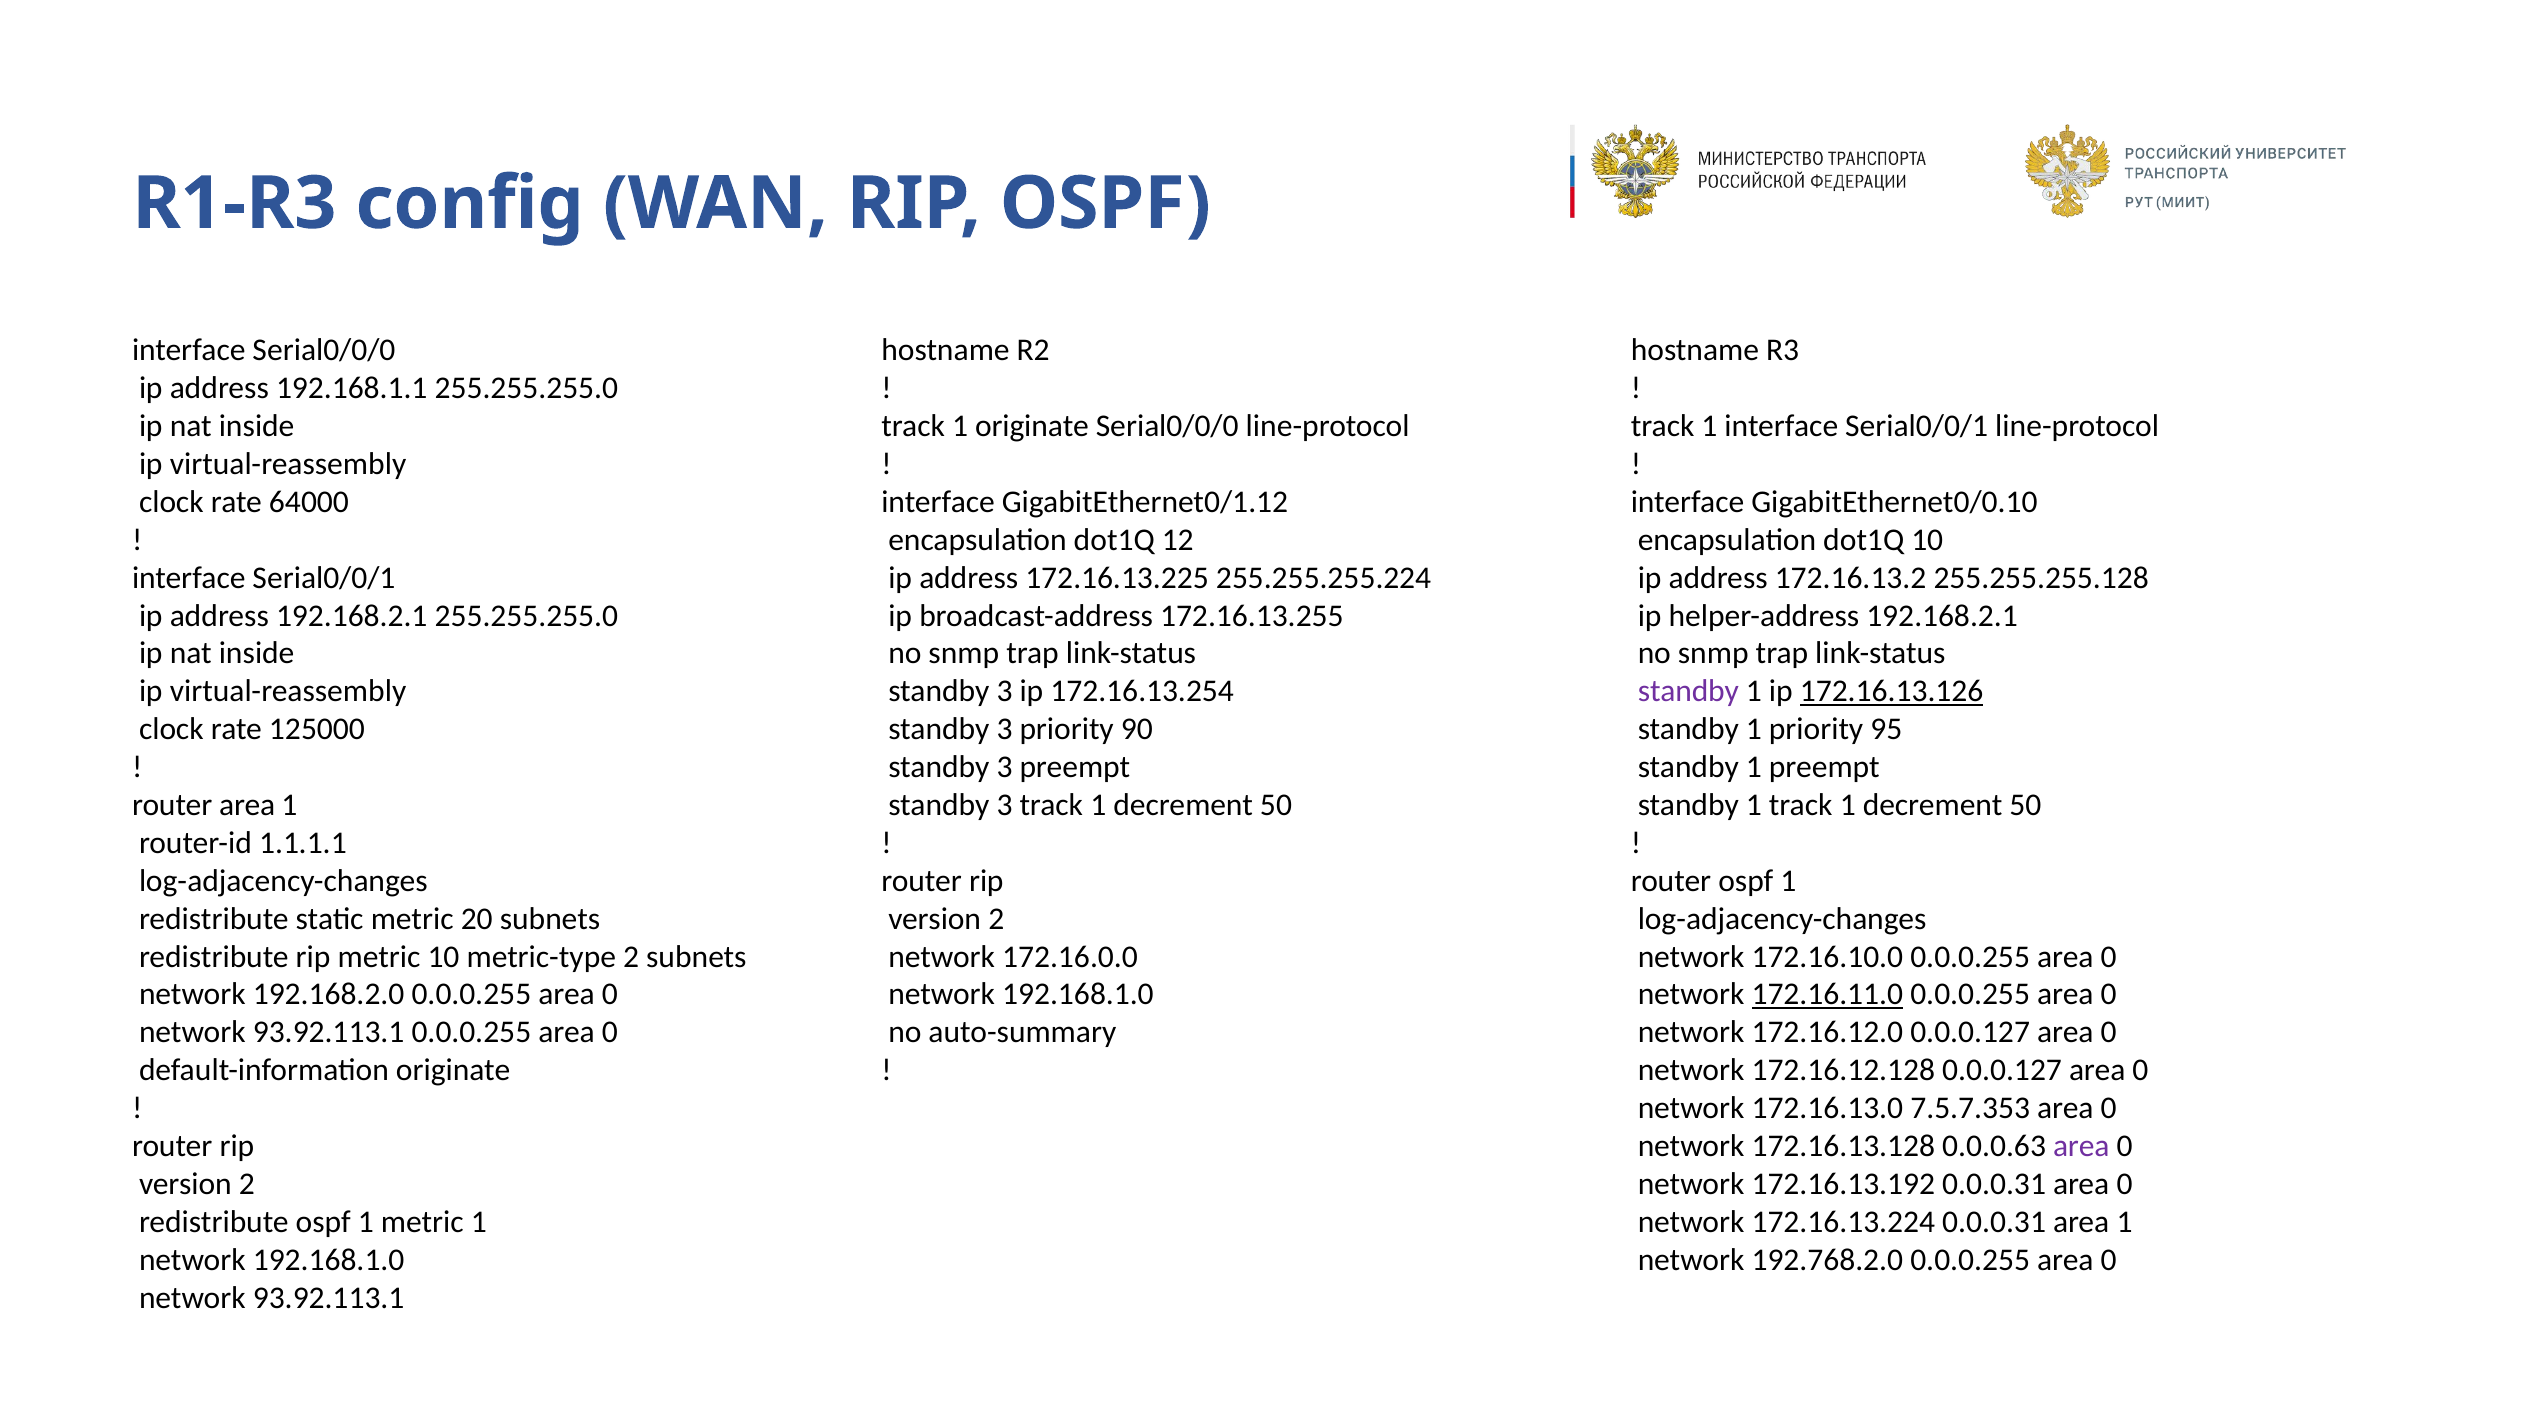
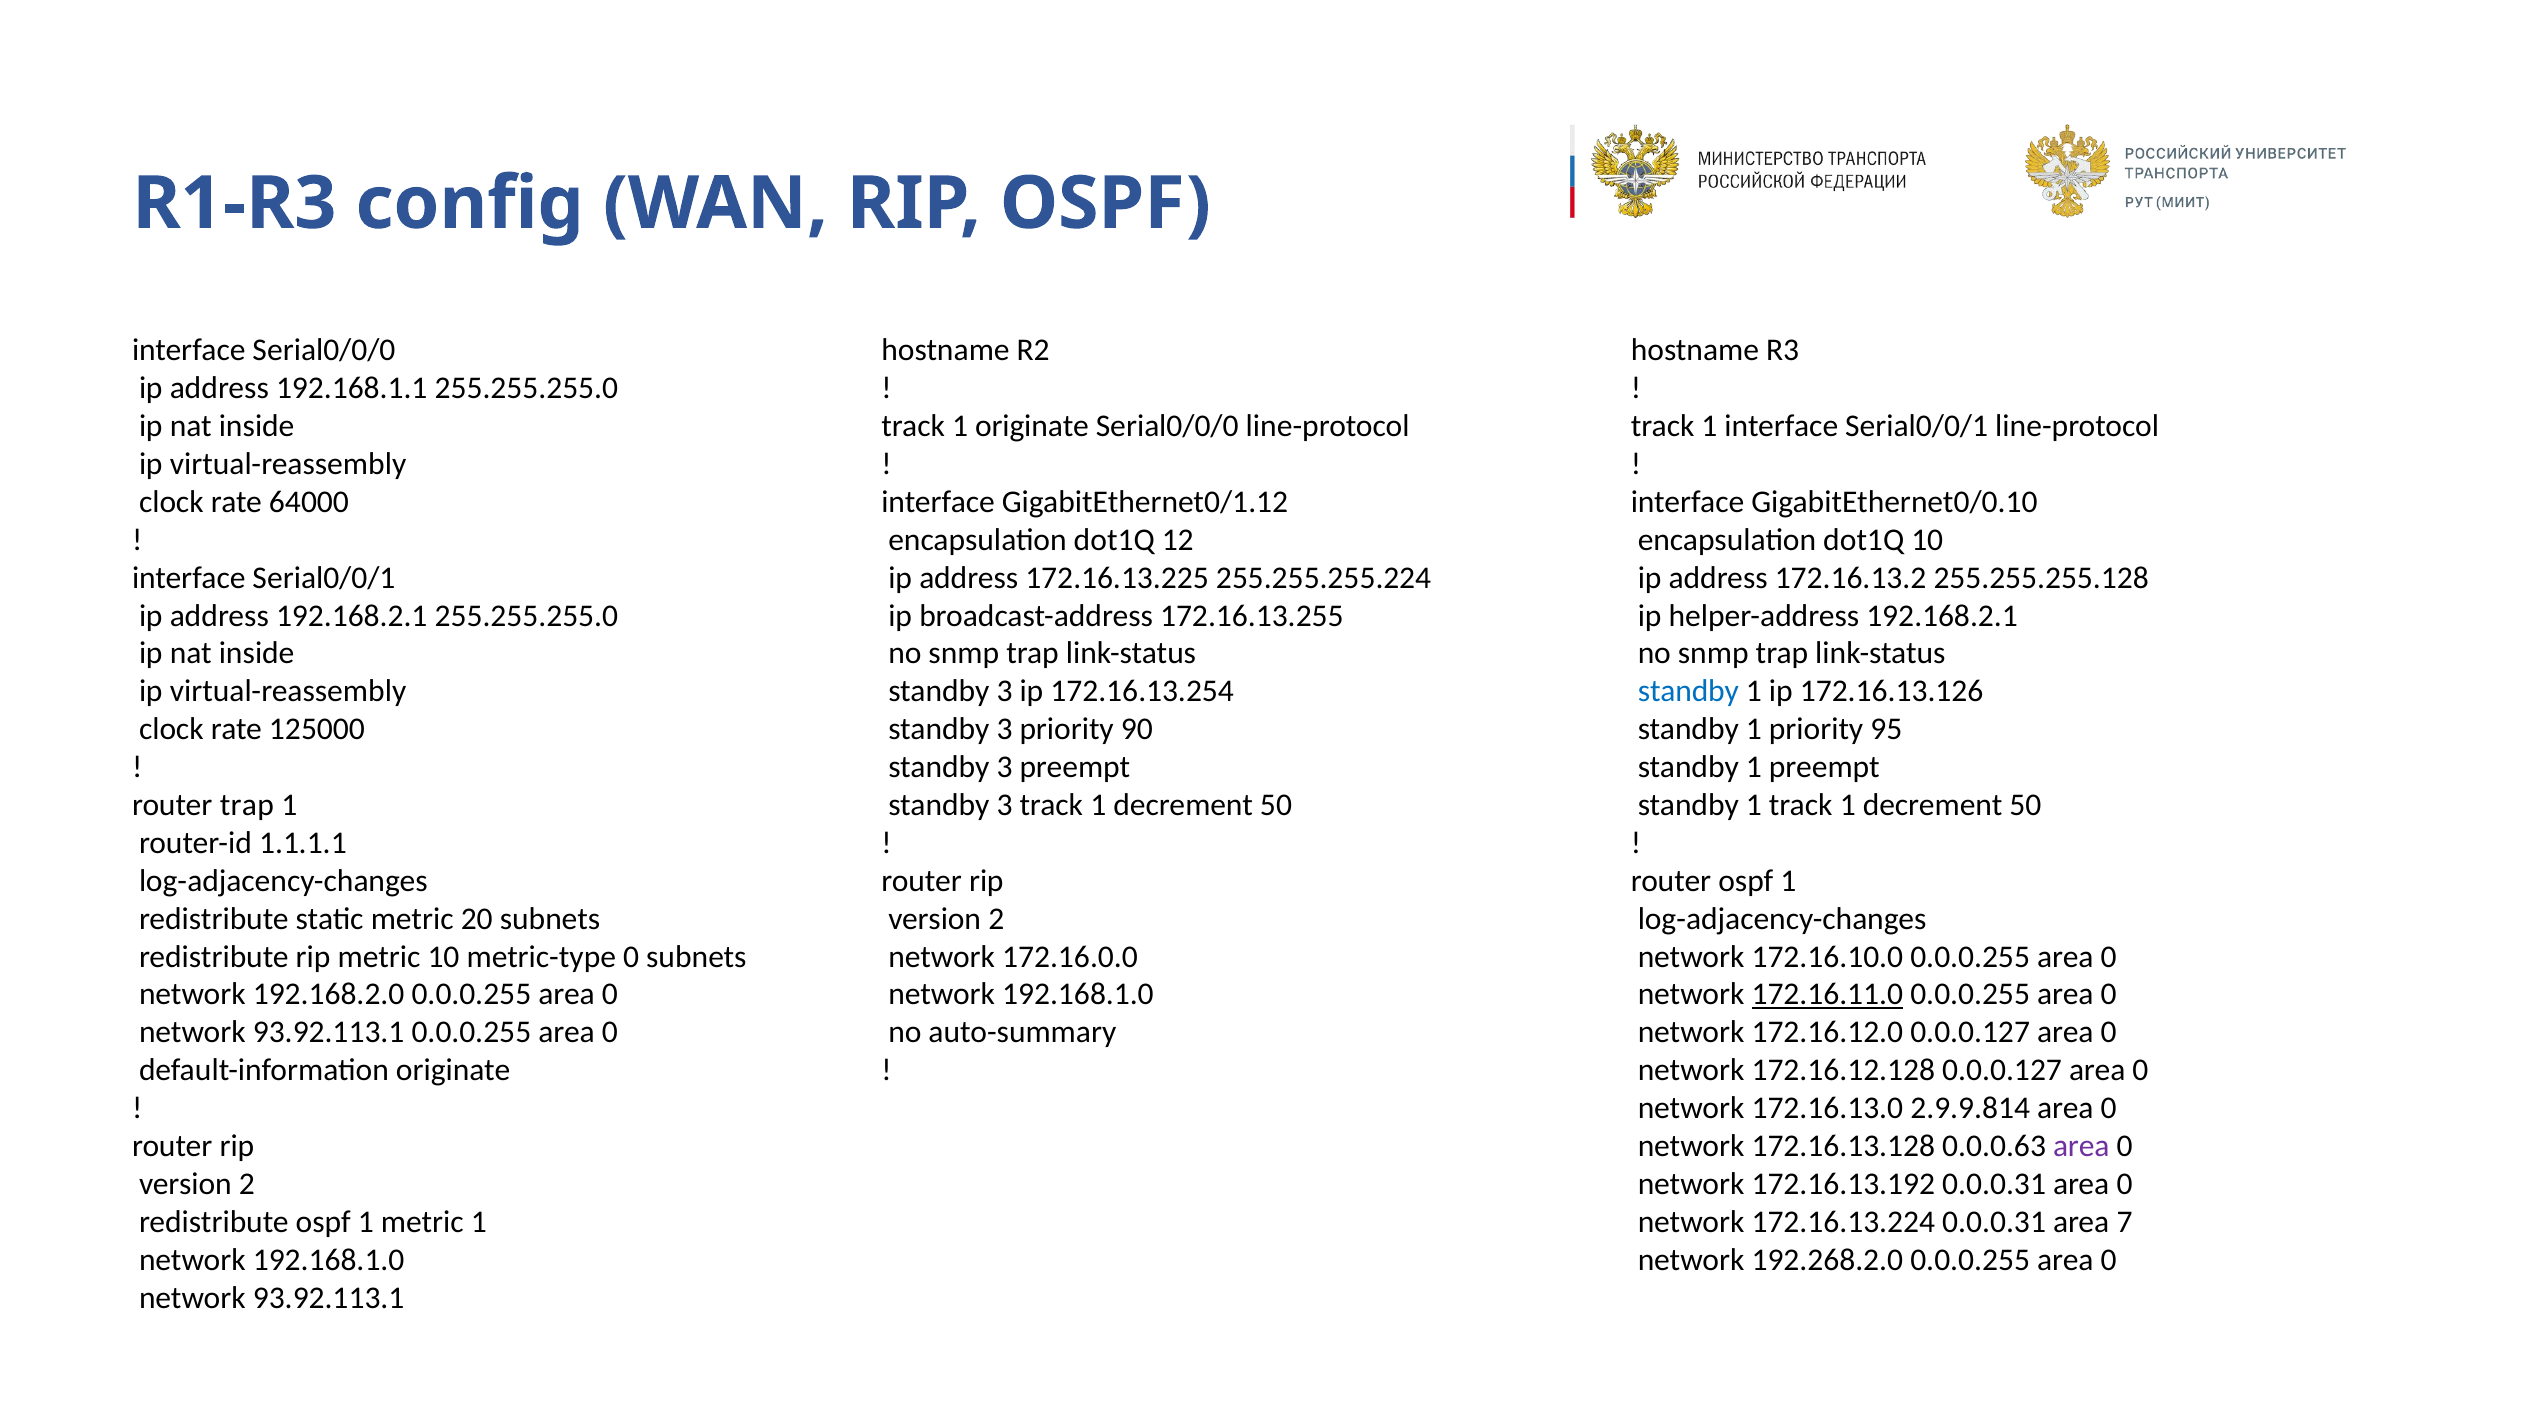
standby at (1688, 691) colour: purple -> blue
172.16.13.126 underline: present -> none
router area: area -> trap
metric-type 2: 2 -> 0
7.5.7.353: 7.5.7.353 -> 2.9.9.814
0.0.0.31 area 1: 1 -> 7
192.768.2.0: 192.768.2.0 -> 192.268.2.0
